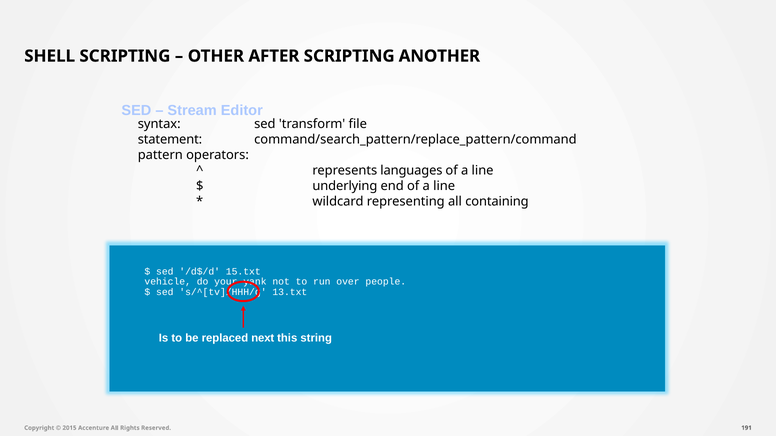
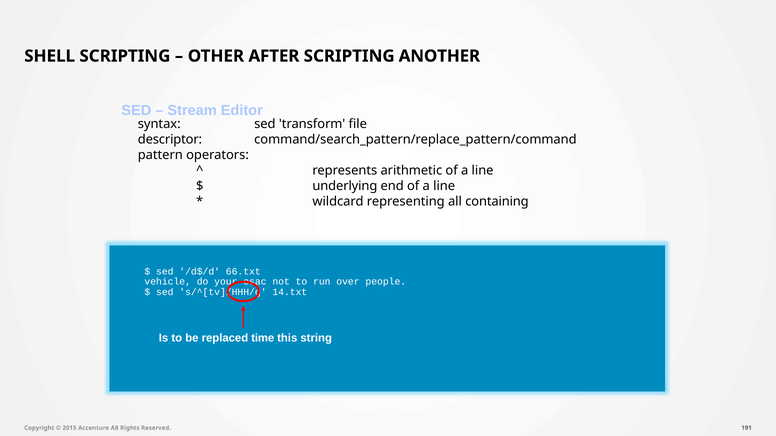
statement: statement -> descriptor
languages: languages -> arithmetic
15.txt: 15.txt -> 66.txt
yank: yank -> esac
13.txt: 13.txt -> 14.txt
next: next -> time
